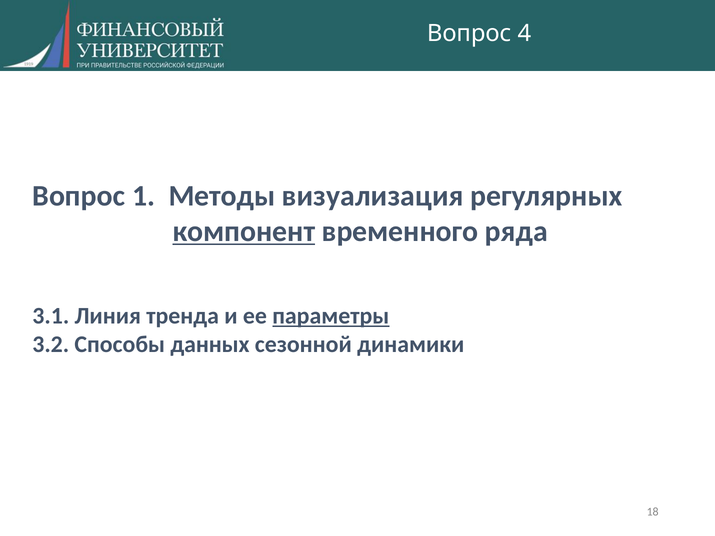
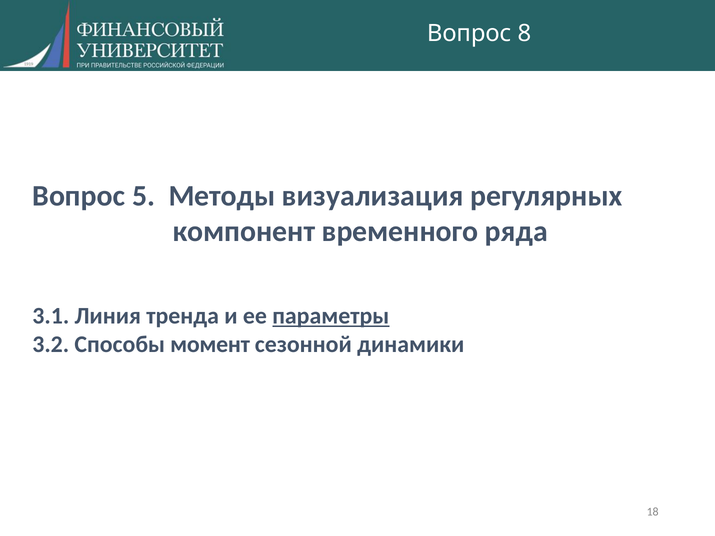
4: 4 -> 8
1: 1 -> 5
компонент underline: present -> none
данных: данных -> момент
